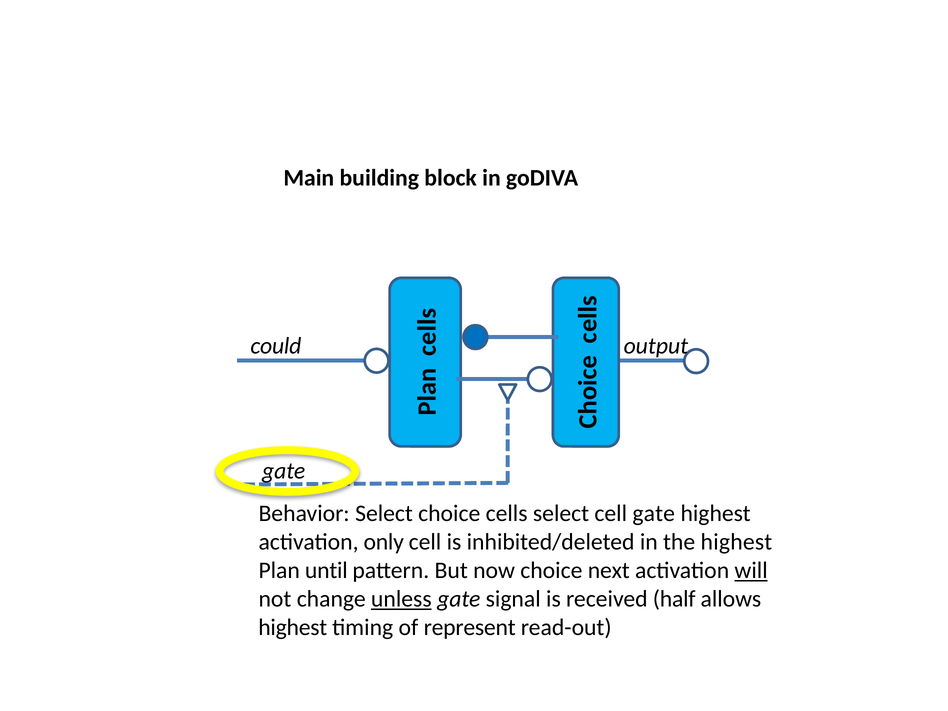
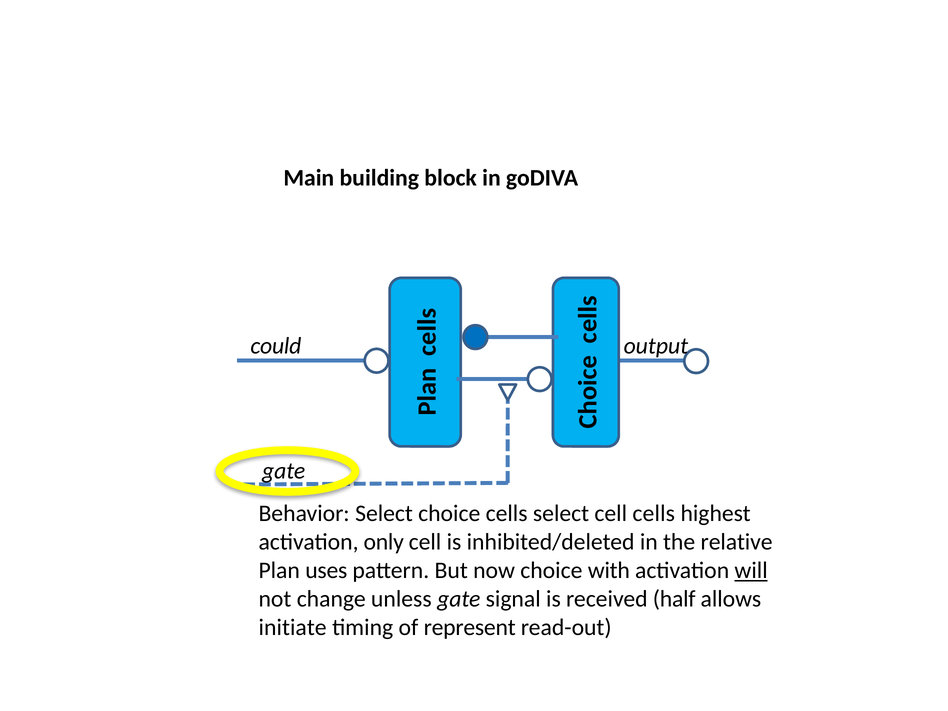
cell gate: gate -> cells
the highest: highest -> relative
until: until -> uses
next: next -> with
unless underline: present -> none
highest at (293, 627): highest -> initiate
